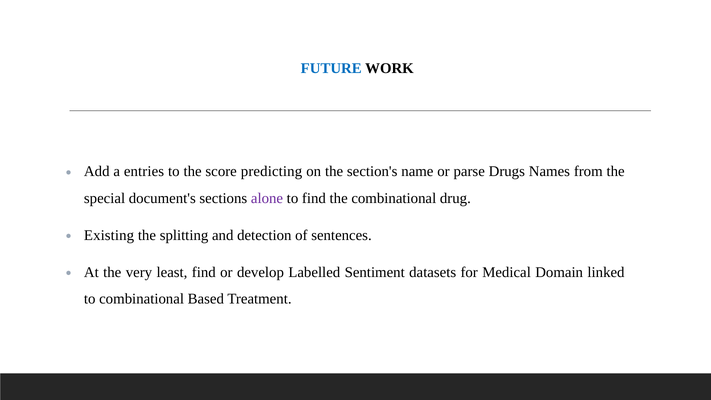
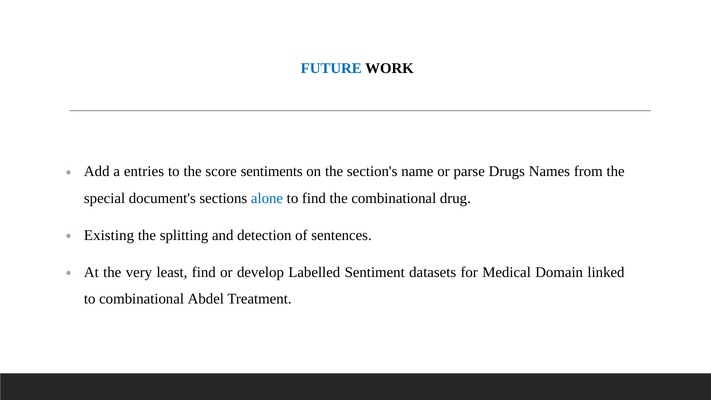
predicting: predicting -> sentiments
alone colour: purple -> blue
Based: Based -> Abdel
